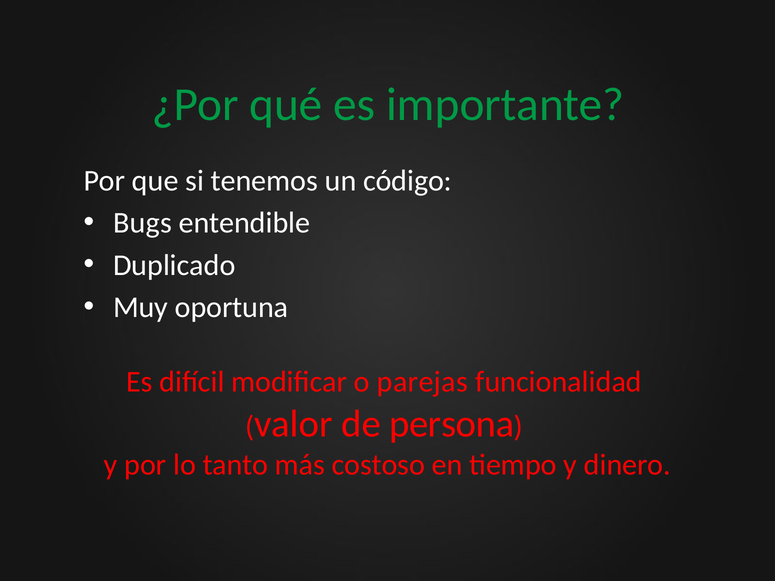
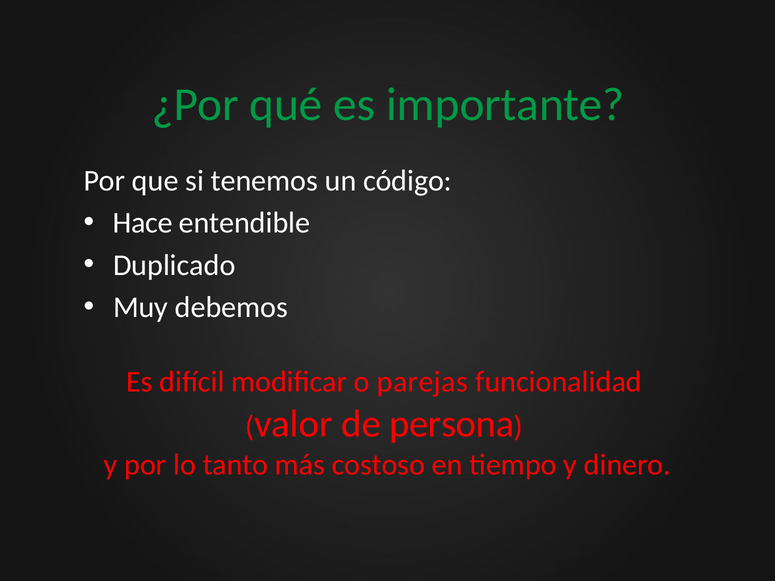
Bugs: Bugs -> Hace
oportuna: oportuna -> debemos
